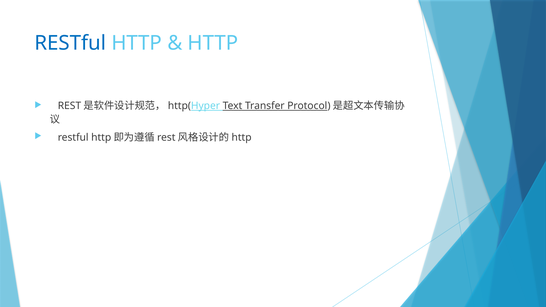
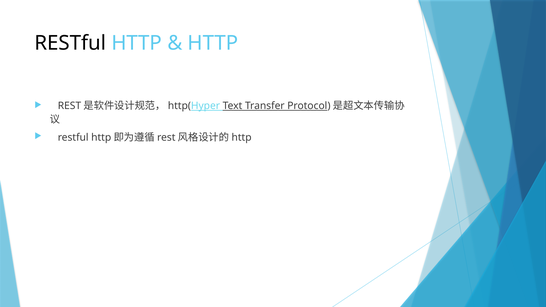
RESTful at (70, 43) colour: blue -> black
